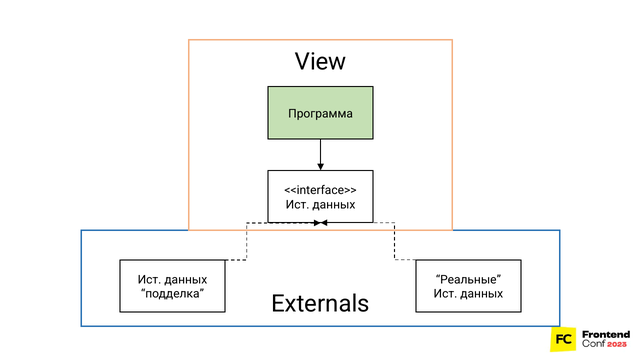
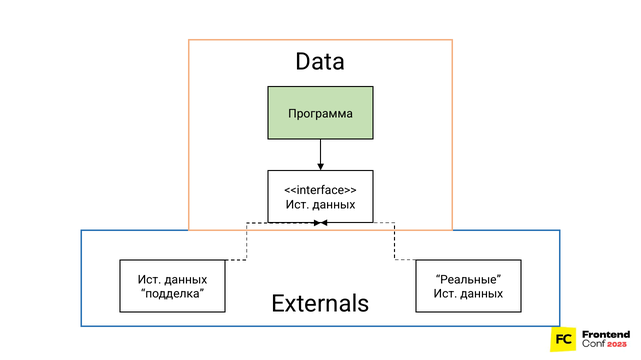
View: View -> Data
